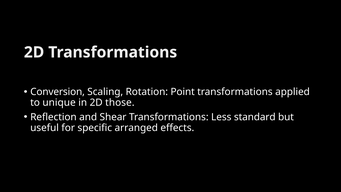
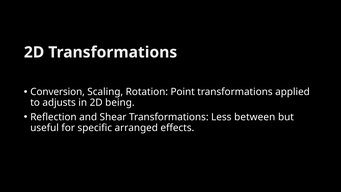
unique: unique -> adjusts
those: those -> being
standard: standard -> between
